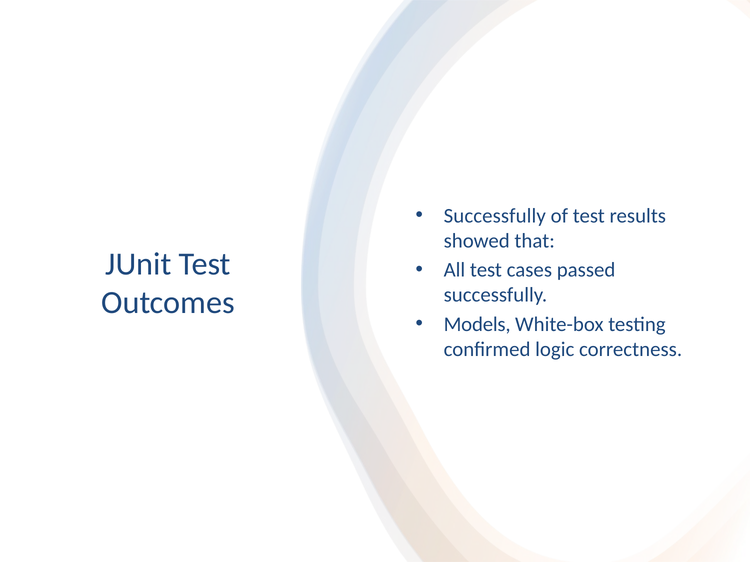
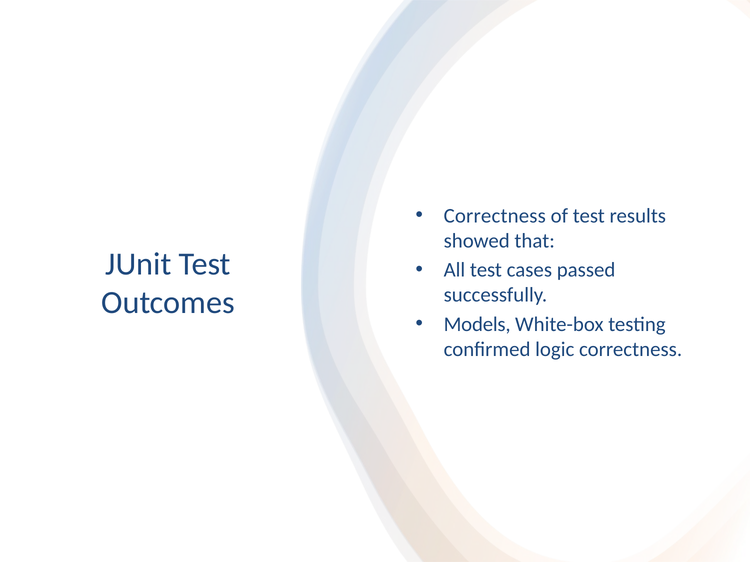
Successfully at (495, 216): Successfully -> Correctness
